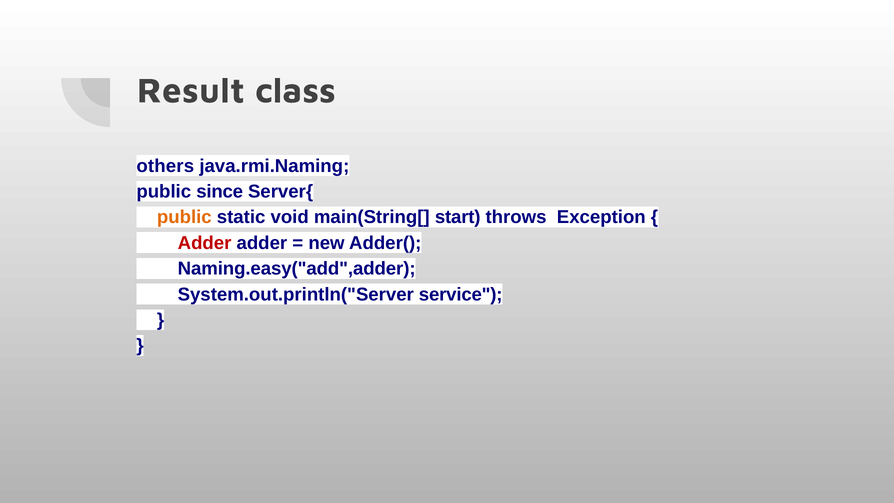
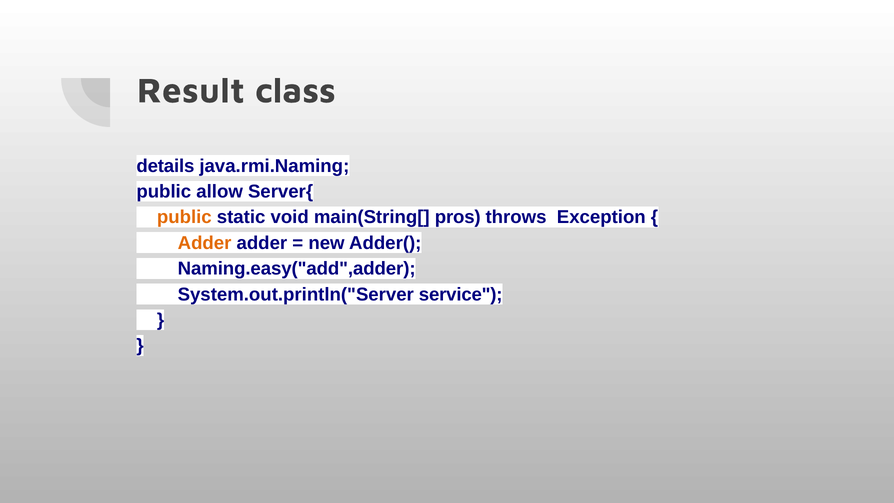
others: others -> details
since: since -> allow
start: start -> pros
Adder at (205, 243) colour: red -> orange
